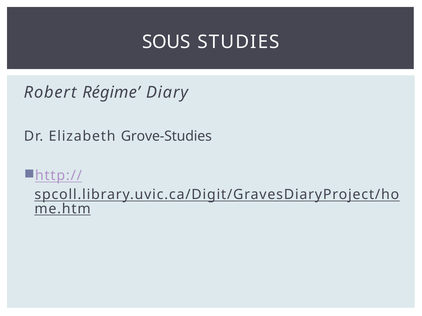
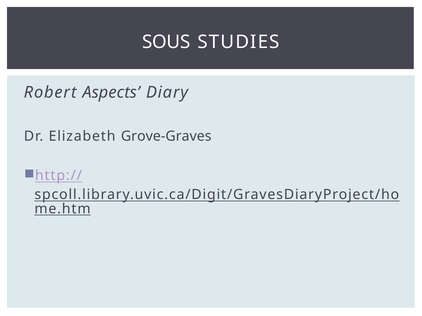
Régime: Régime -> Aspects
Grove-Studies: Grove-Studies -> Grove-Graves
